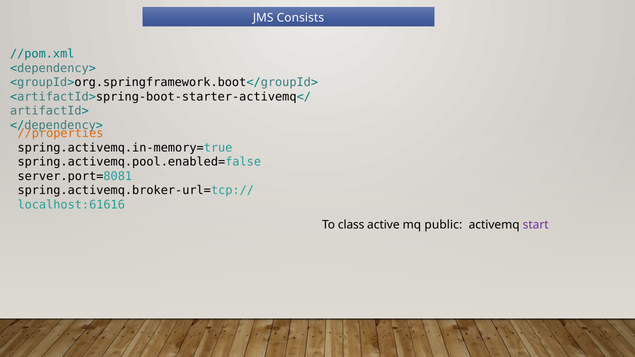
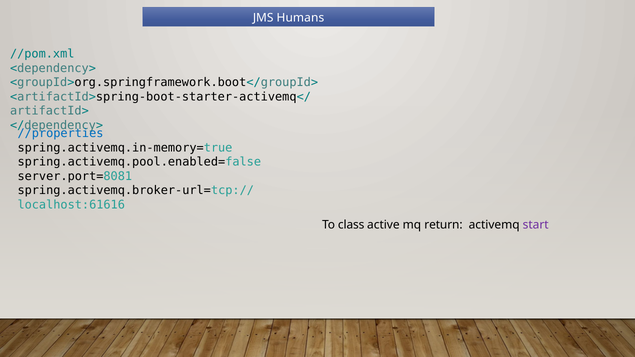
Consists: Consists -> Humans
//properties colour: orange -> blue
public: public -> return
